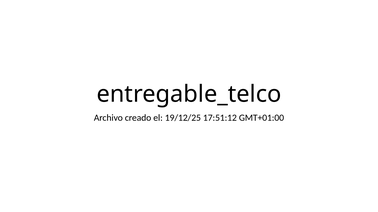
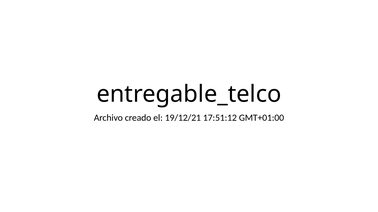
19/12/25: 19/12/25 -> 19/12/21
